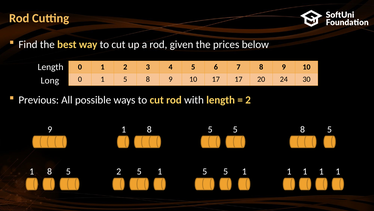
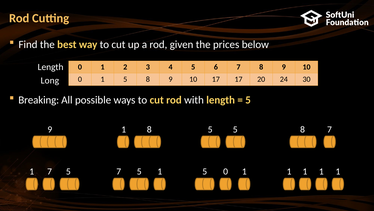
Previous: Previous -> Breaking
2 at (248, 100): 2 -> 5
5 8 5: 5 -> 7
8 at (50, 171): 8 -> 7
5 2: 2 -> 7
5 at (226, 171): 5 -> 0
